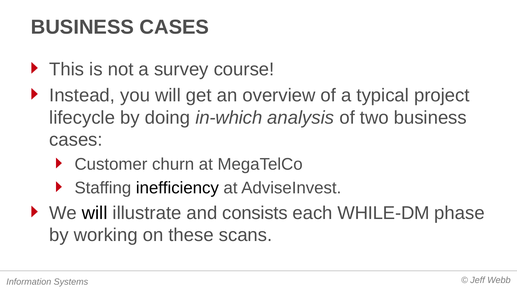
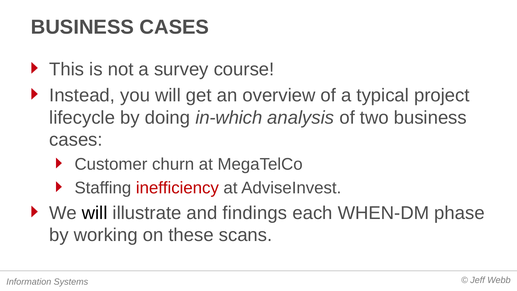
inefficiency colour: black -> red
consists: consists -> findings
WHILE-DM: WHILE-DM -> WHEN-DM
